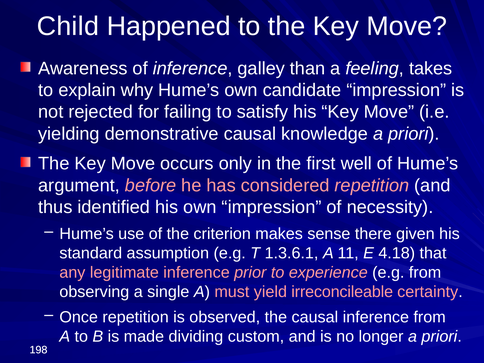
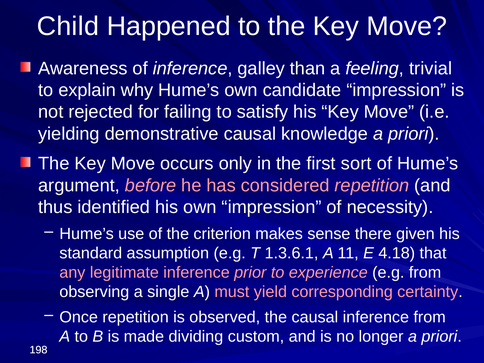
takes: takes -> trivial
well: well -> sort
irreconcileable: irreconcileable -> corresponding
